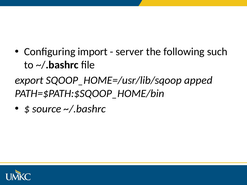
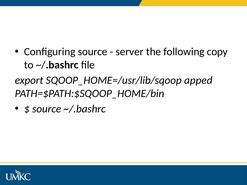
Configuring import: import -> source
such: such -> copy
